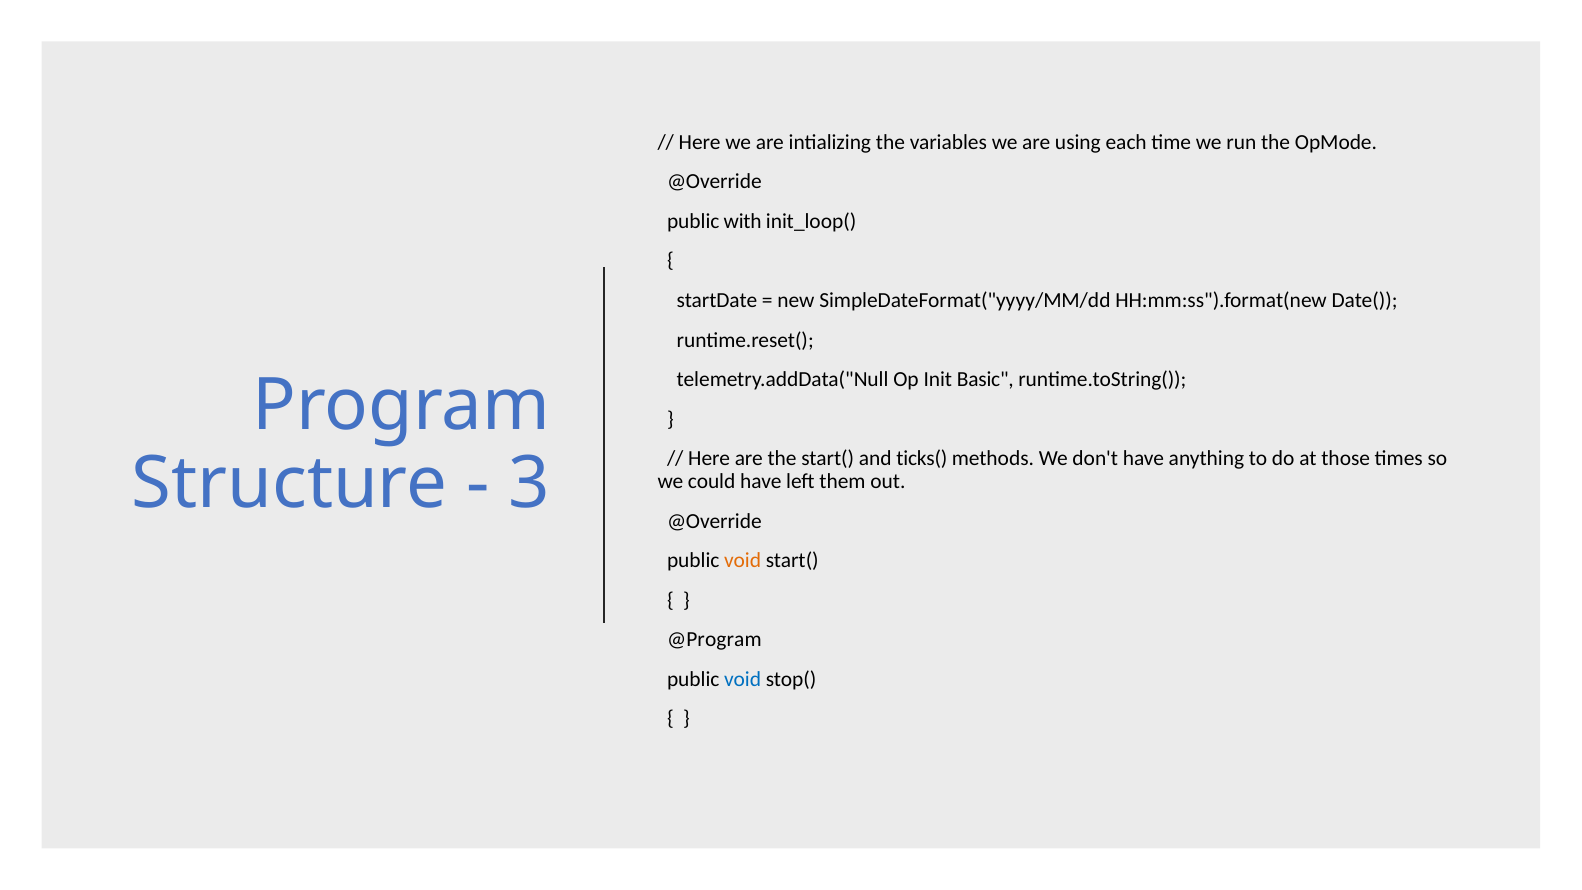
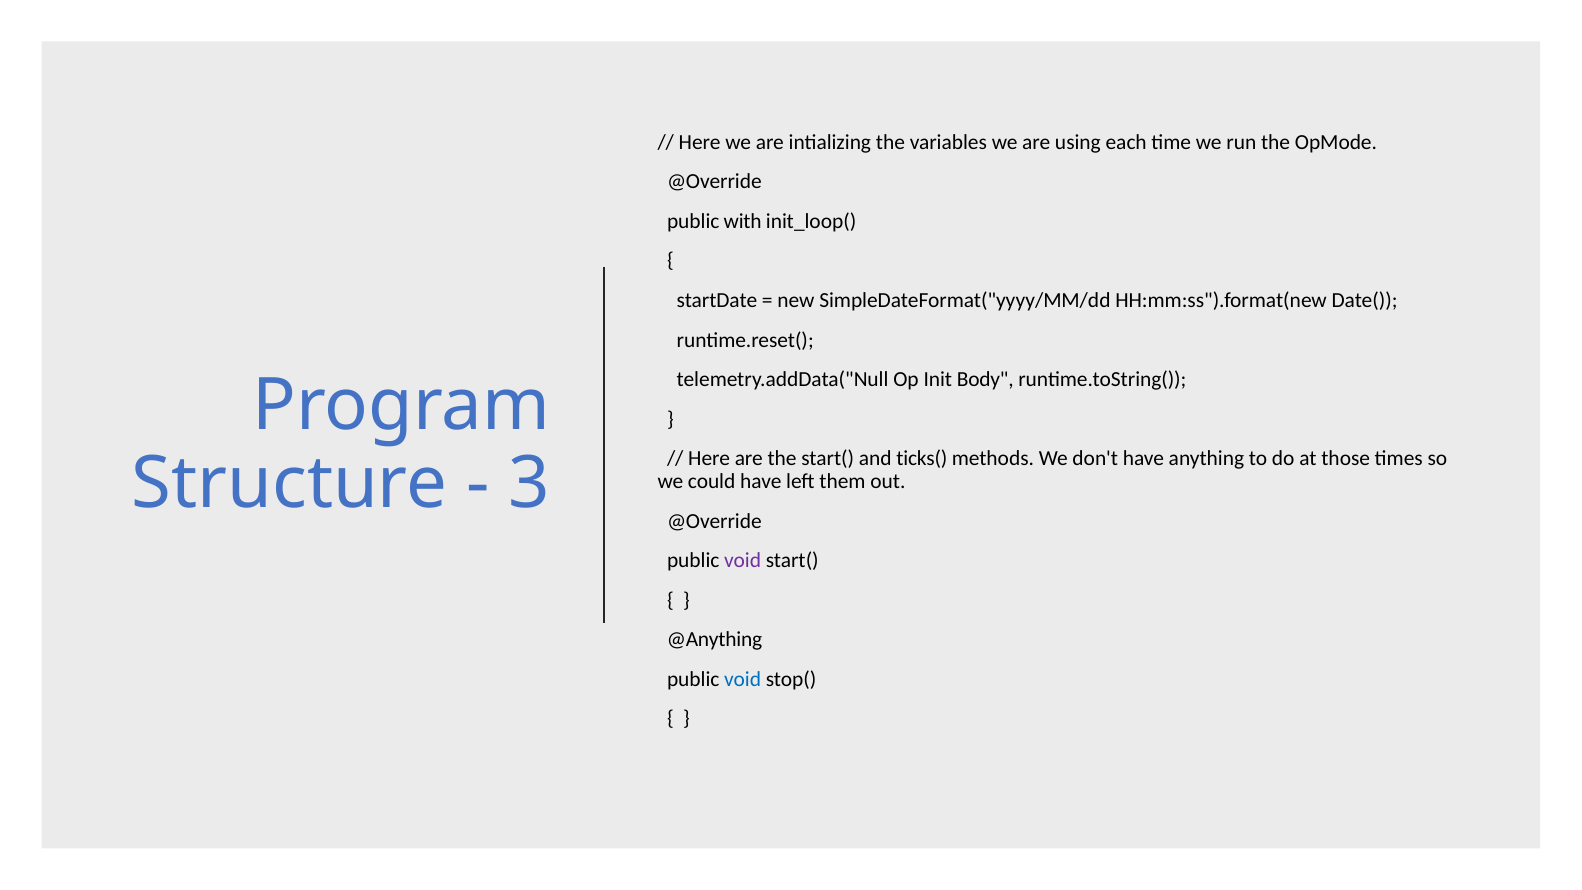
Basic: Basic -> Body
void at (743, 561) colour: orange -> purple
@Program: @Program -> @Anything
